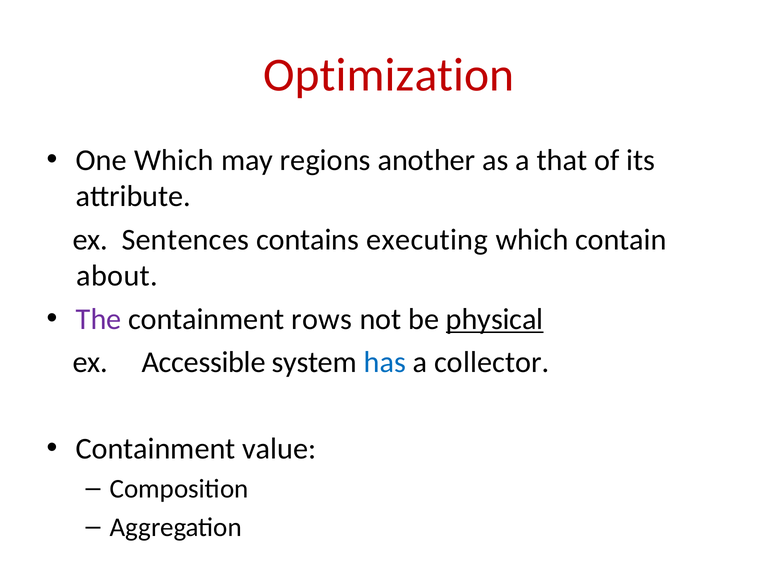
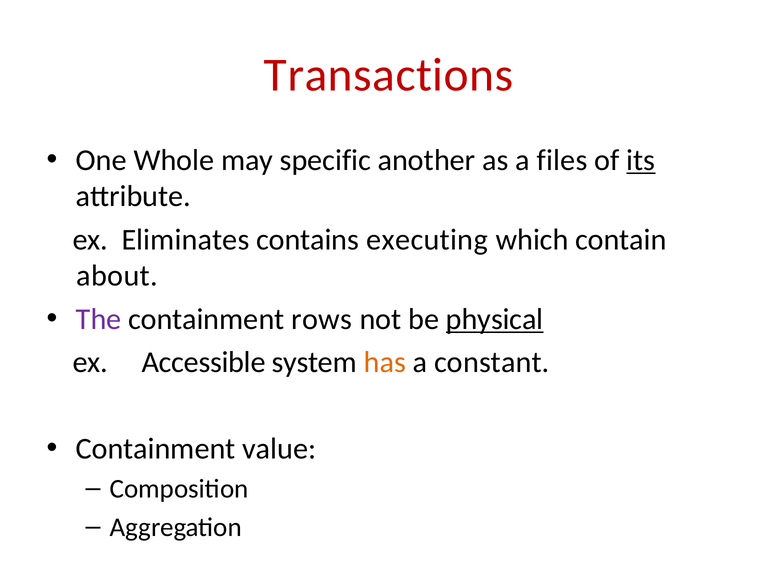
Optimization: Optimization -> Transactions
One Which: Which -> Whole
regions: regions -> specific
that: that -> files
its underline: none -> present
Sentences: Sentences -> Eliminates
has colour: blue -> orange
collector: collector -> constant
